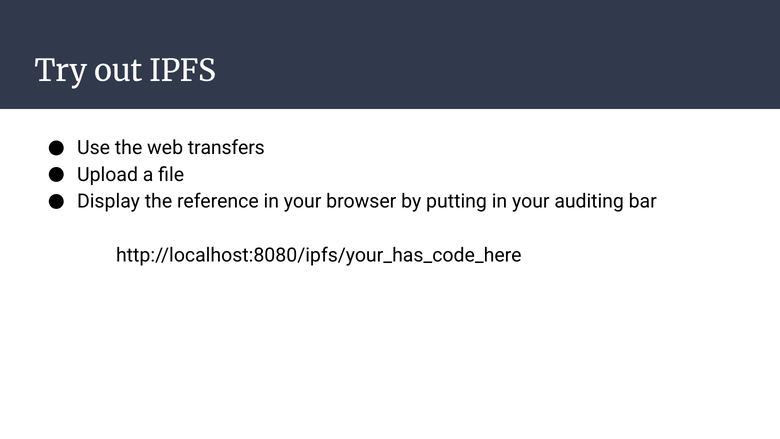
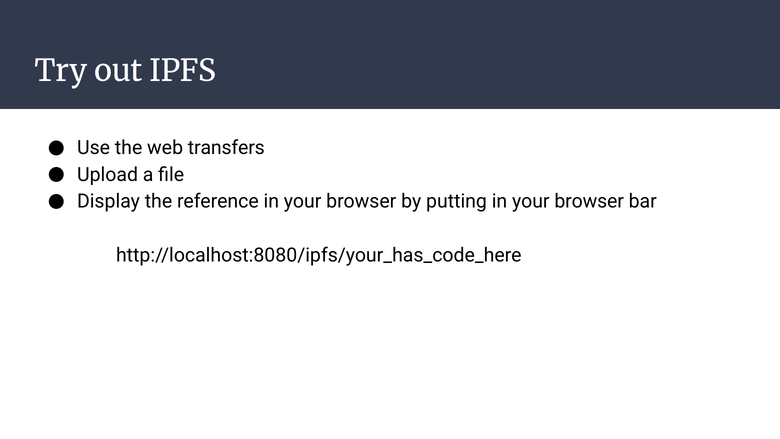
putting in your auditing: auditing -> browser
